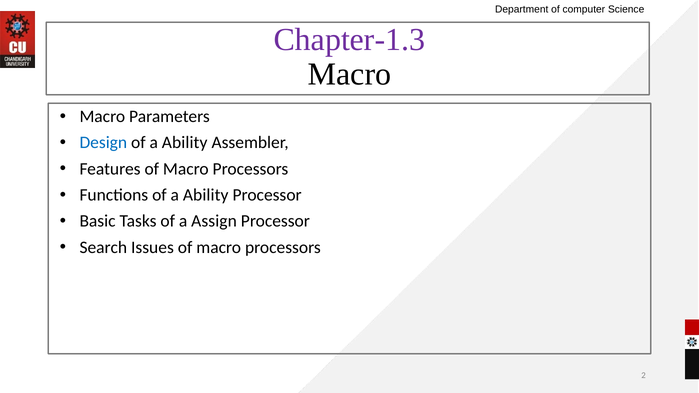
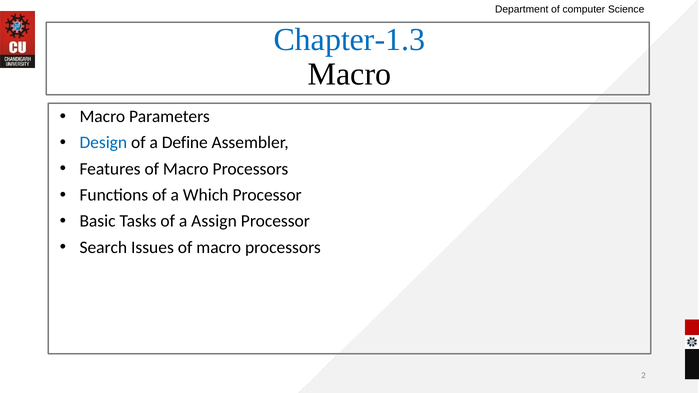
Chapter-1.3 colour: purple -> blue
Ability at (185, 143): Ability -> Define
Functions of a Ability: Ability -> Which
